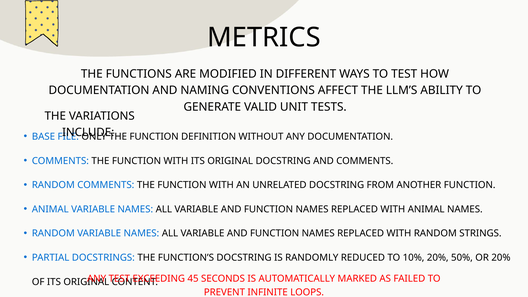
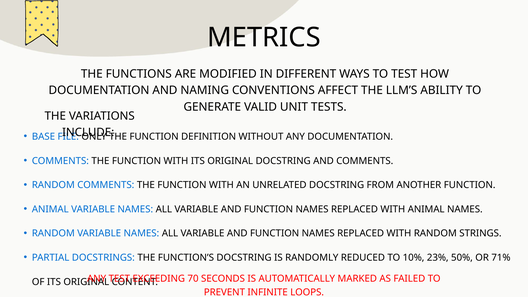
10% 20%: 20% -> 23%
OR 20%: 20% -> 71%
45: 45 -> 70
